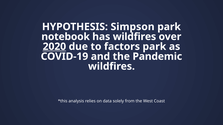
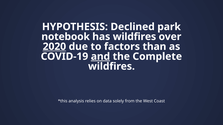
Simpson: Simpson -> Declined
factors park: park -> than
and underline: none -> present
Pandemic: Pandemic -> Complete
